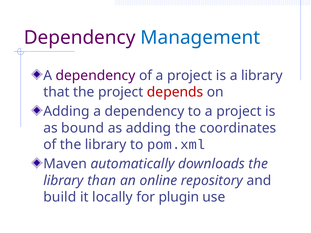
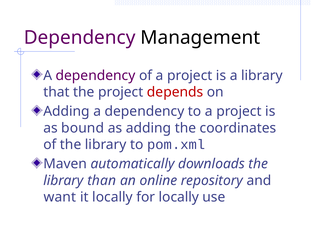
Management colour: blue -> black
build: build -> want
for plugin: plugin -> locally
